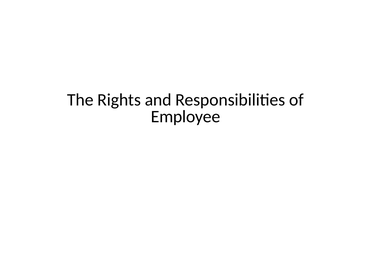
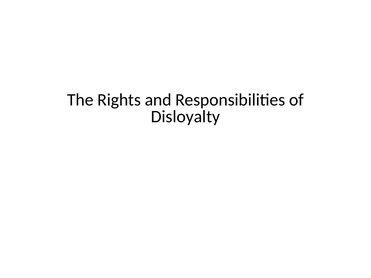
Employee: Employee -> Disloyalty
